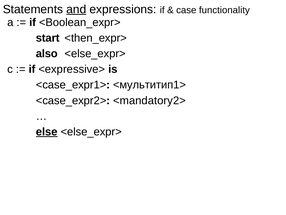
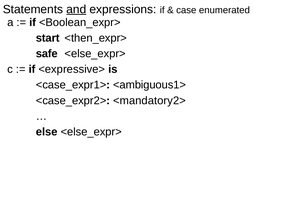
functionality: functionality -> enumerated
also: also -> safe
<мультитип1>: <мультитип1> -> <ambiguous1>
else underline: present -> none
